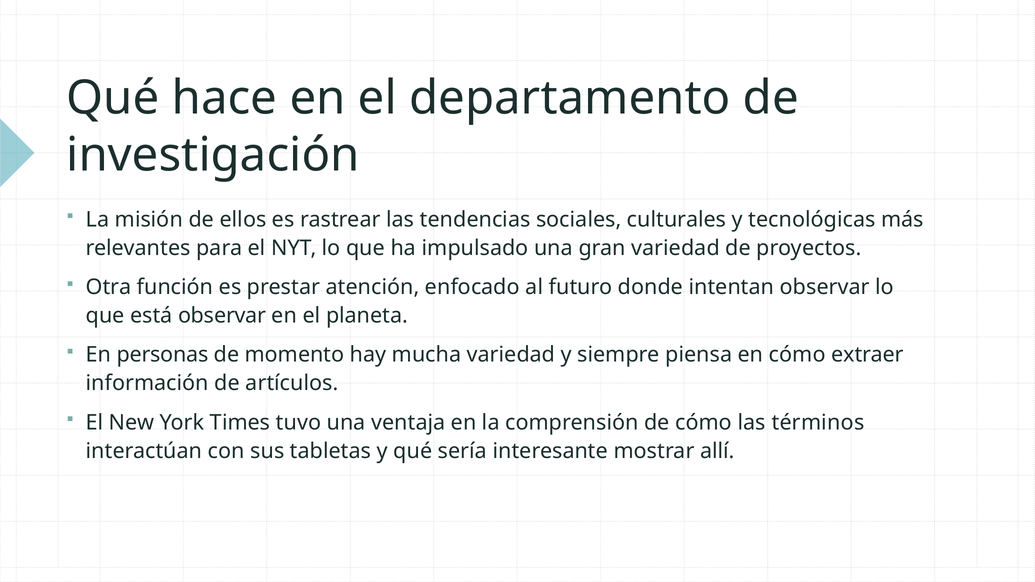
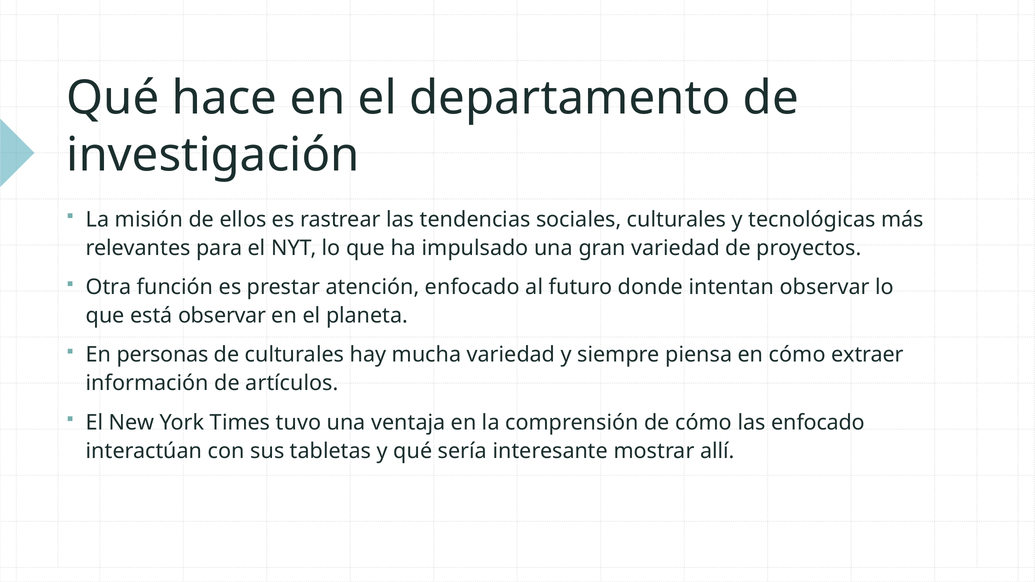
de momento: momento -> culturales
las términos: términos -> enfocado
